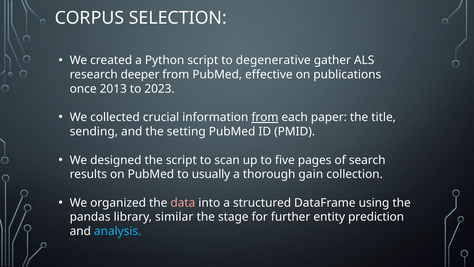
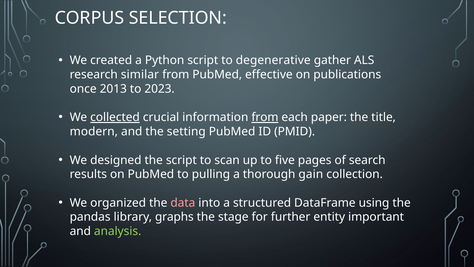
deeper: deeper -> similar
collected underline: none -> present
sending: sending -> modern
usually: usually -> pulling
similar: similar -> graphs
prediction: prediction -> important
analysis colour: light blue -> light green
